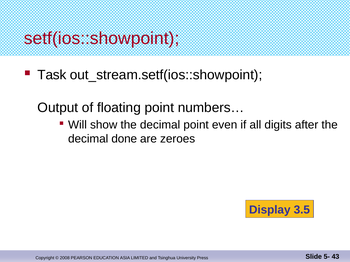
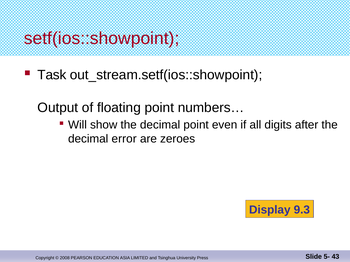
done: done -> error
3.5: 3.5 -> 9.3
